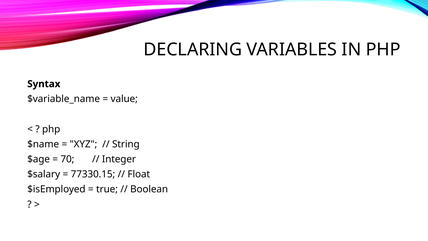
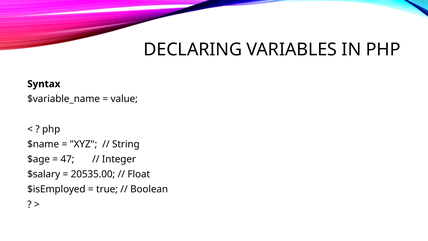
70: 70 -> 47
77330.15: 77330.15 -> 20535.00
